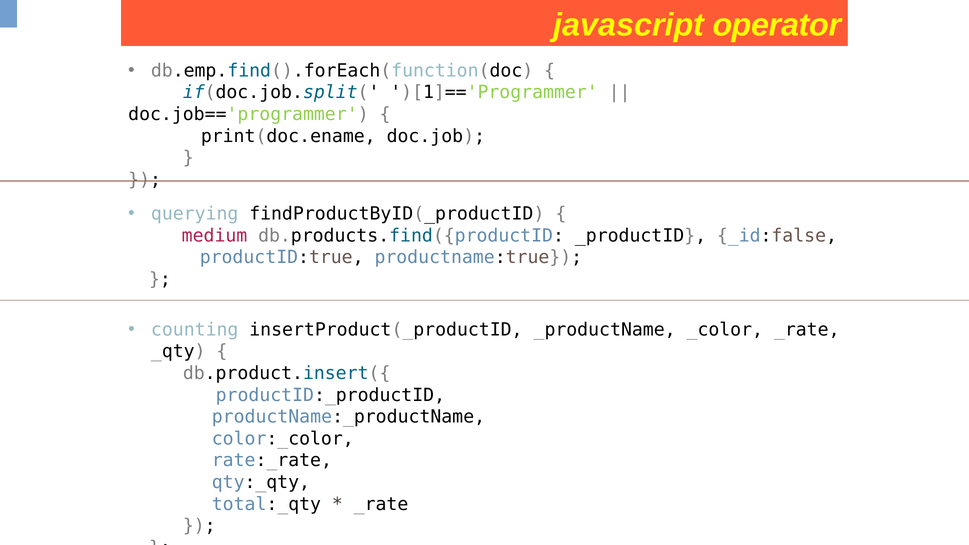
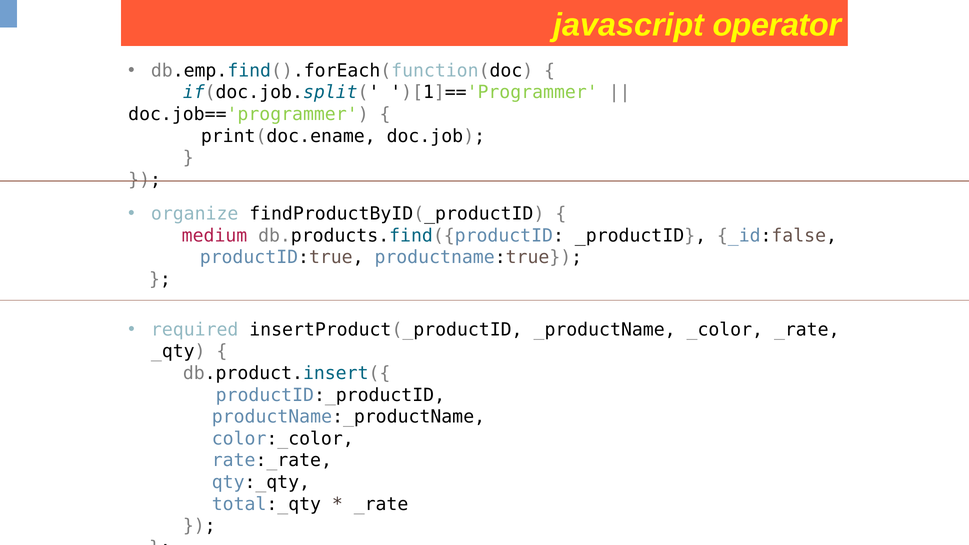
querying: querying -> organize
counting: counting -> required
